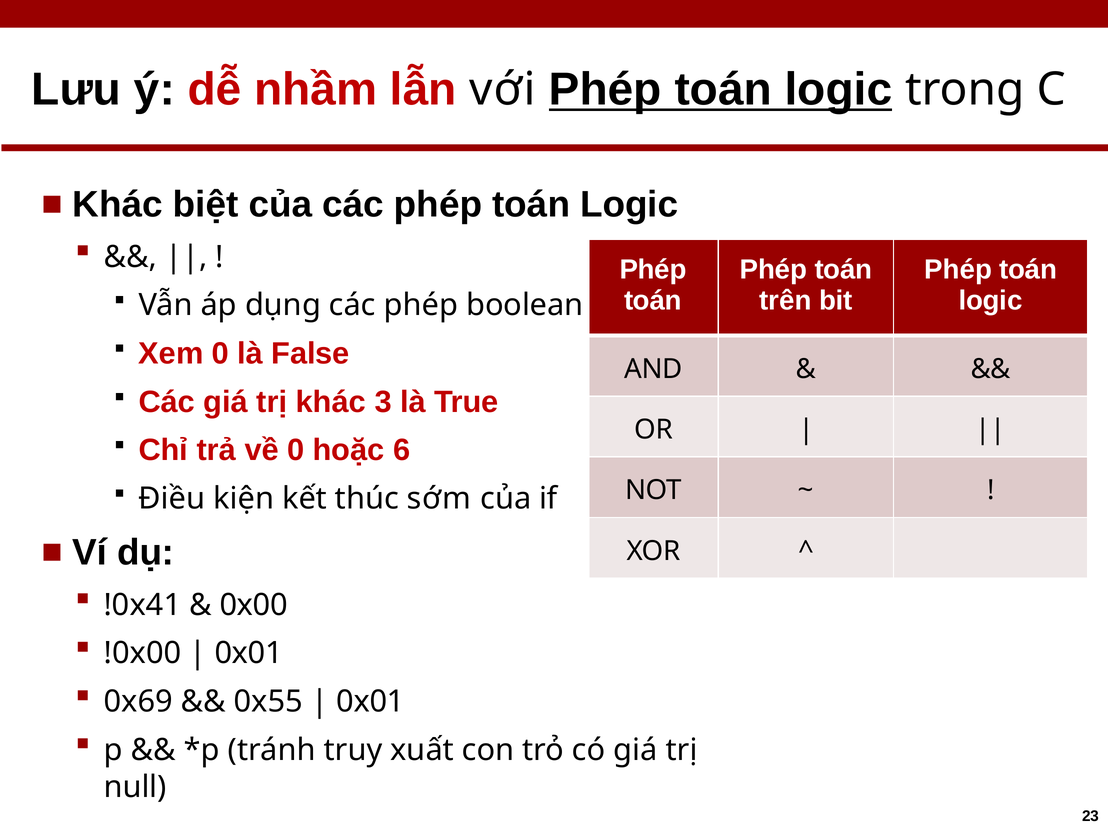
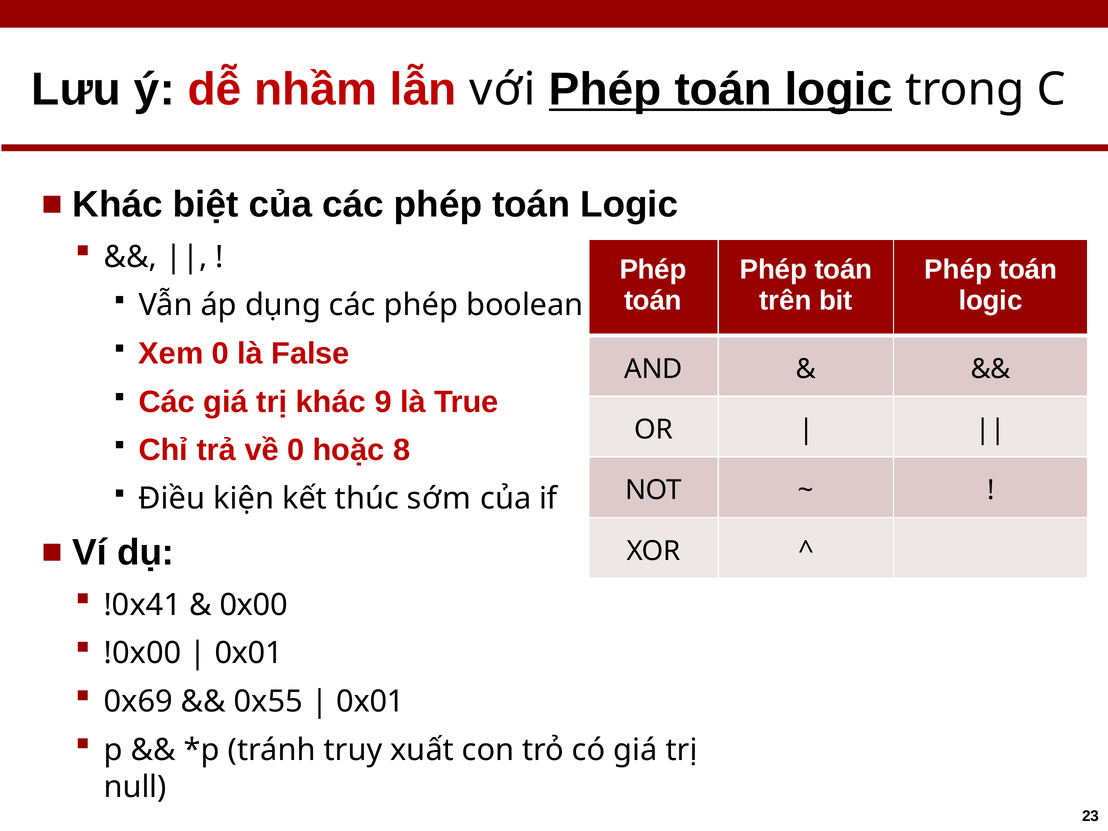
3: 3 -> 9
6: 6 -> 8
